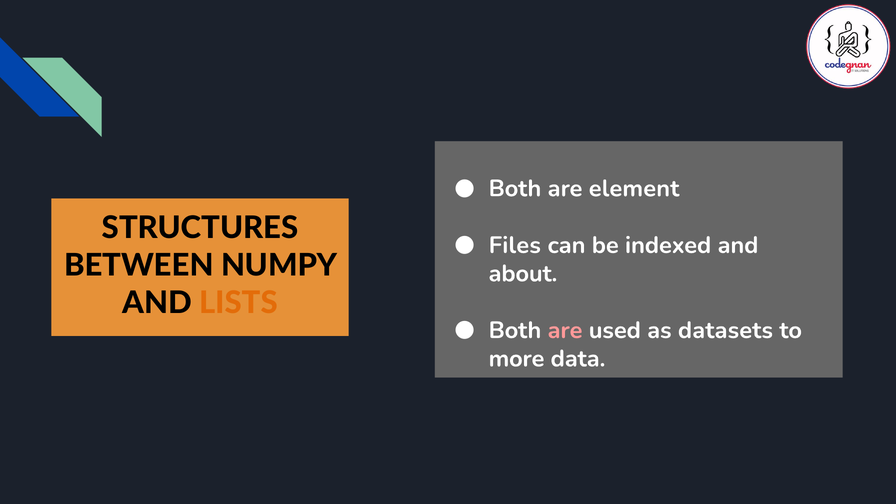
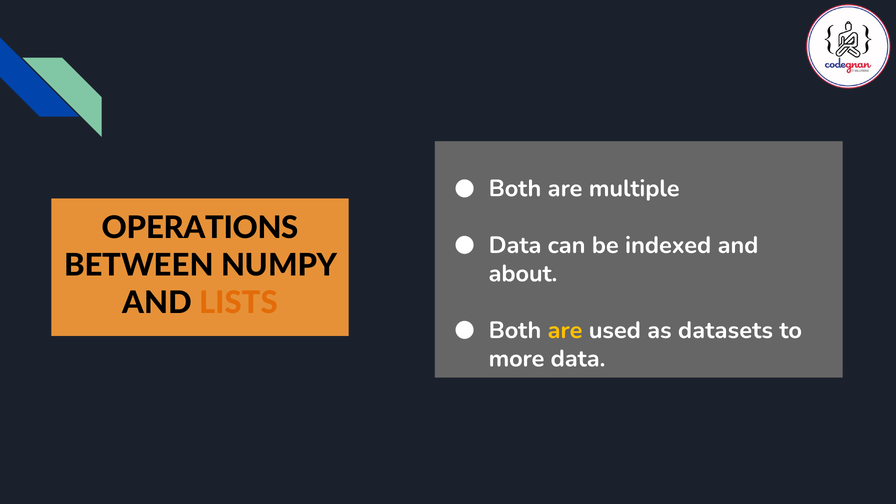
element: element -> multiple
STRUCTURES: STRUCTURES -> OPERATIONS
Files at (515, 245): Files -> Data
are at (565, 330) colour: pink -> yellow
